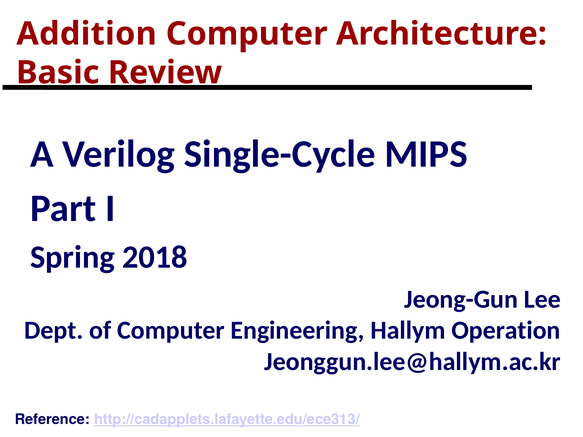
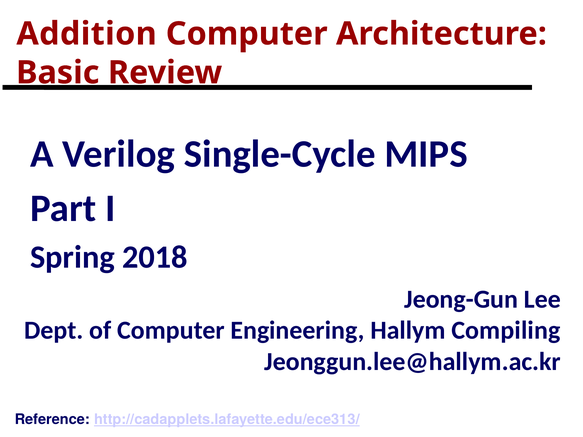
Operation: Operation -> Compiling
